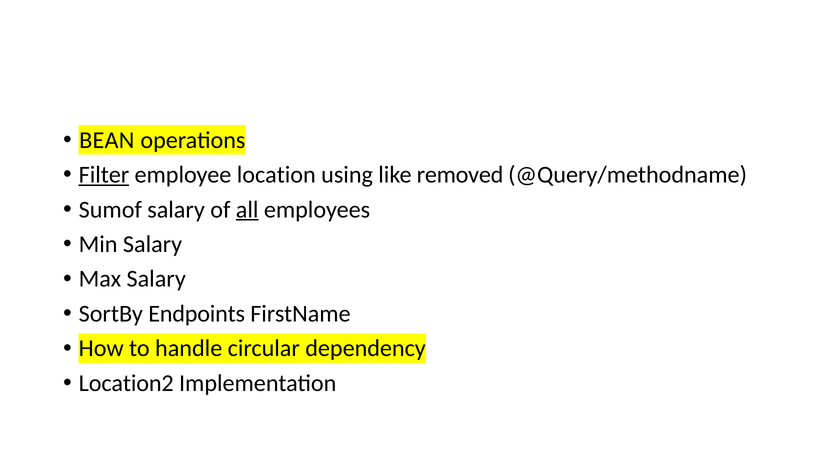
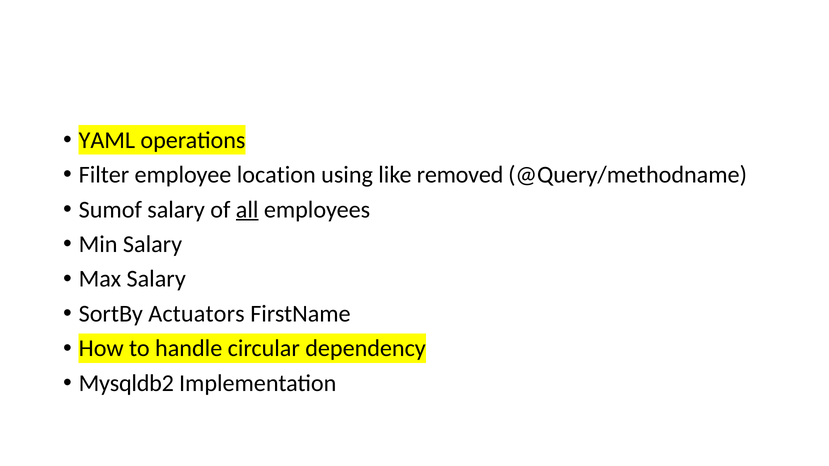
BEAN: BEAN -> YAML
Filter underline: present -> none
Endpoints: Endpoints -> Actuators
Location2: Location2 -> Mysqldb2
